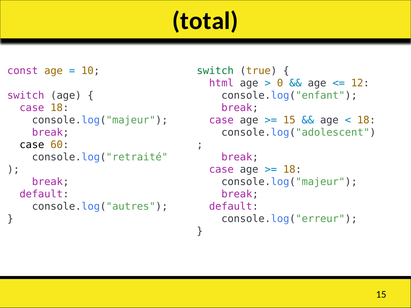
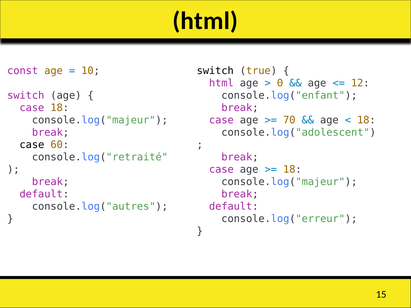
total at (205, 21): total -> html
switch at (215, 71) colour: green -> black
15 at (289, 120): 15 -> 70
